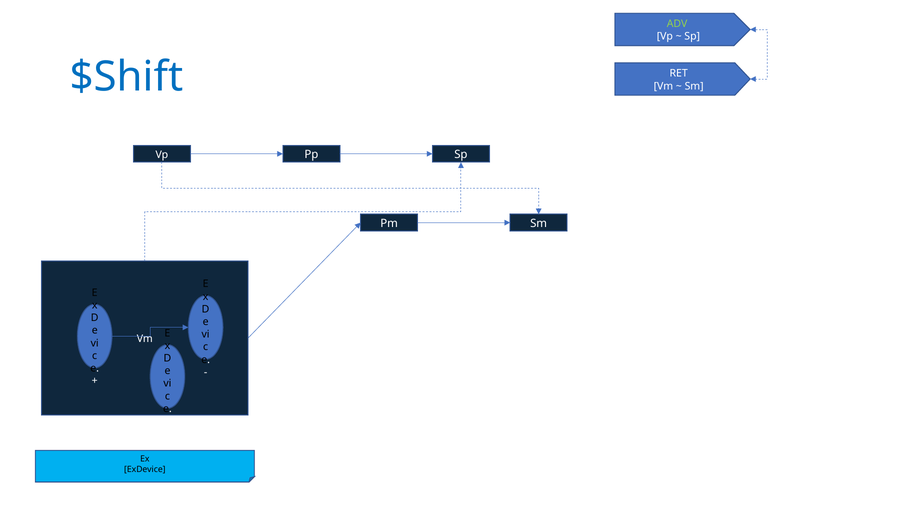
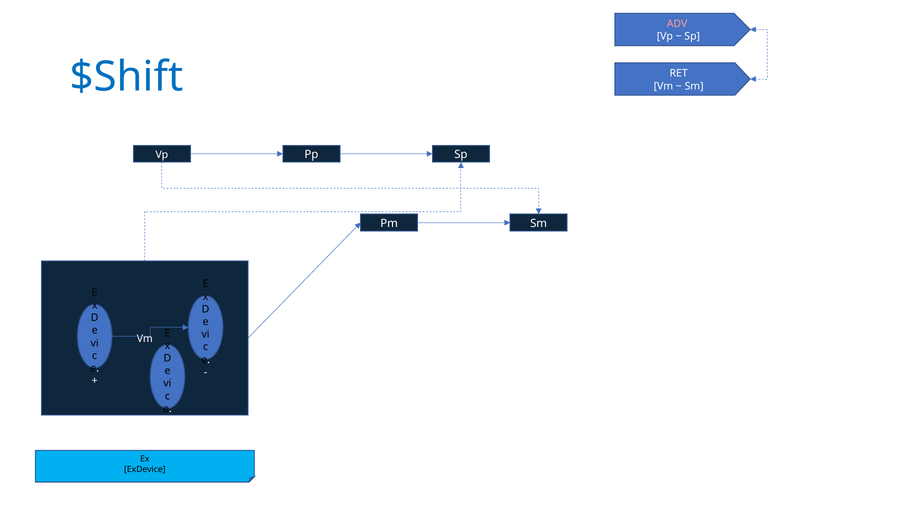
ADV colour: light green -> pink
